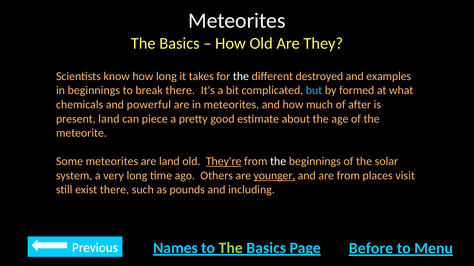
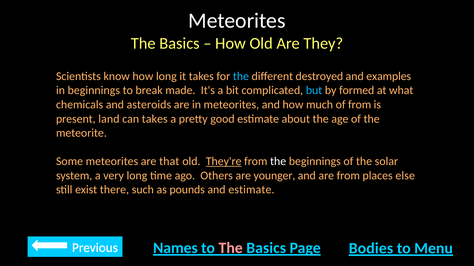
the at (241, 76) colour: white -> light blue
break there: there -> made
powerful: powerful -> asteroids
of after: after -> from
can piece: piece -> takes
are land: land -> that
younger underline: present -> none
visit: visit -> else
and including: including -> estimate
The at (231, 249) colour: light green -> pink
Before: Before -> Bodies
